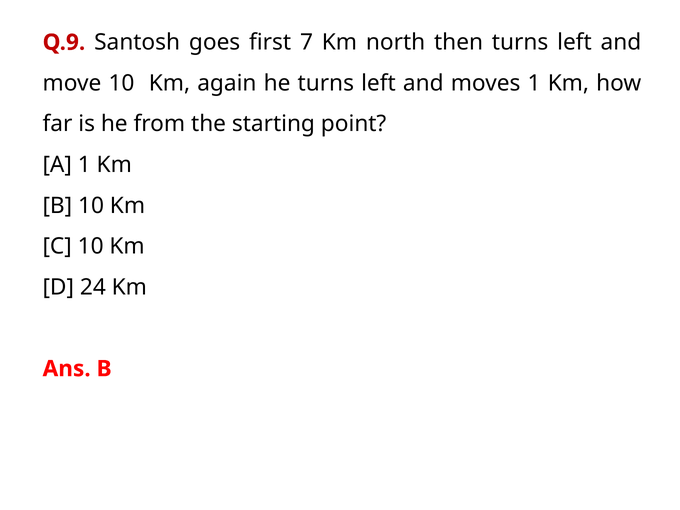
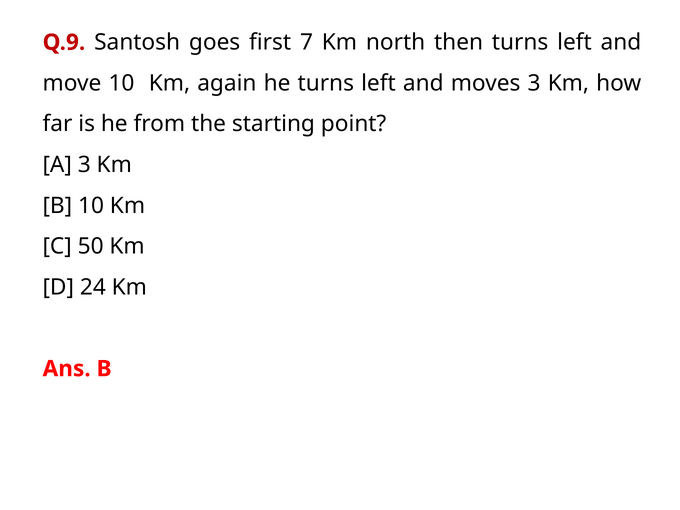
moves 1: 1 -> 3
A 1: 1 -> 3
C 10: 10 -> 50
